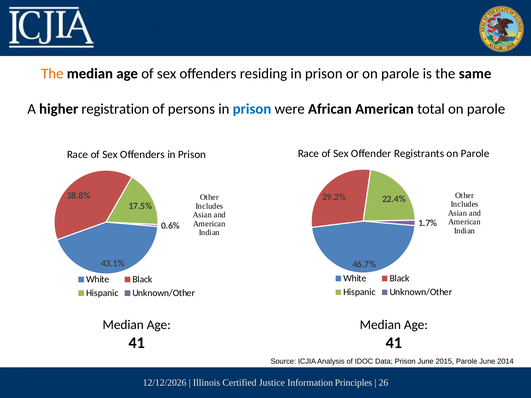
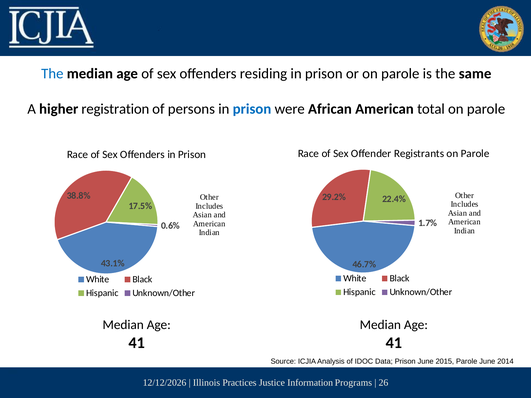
The at (52, 74) colour: orange -> blue
Certified: Certified -> Practices
Principles: Principles -> Programs
